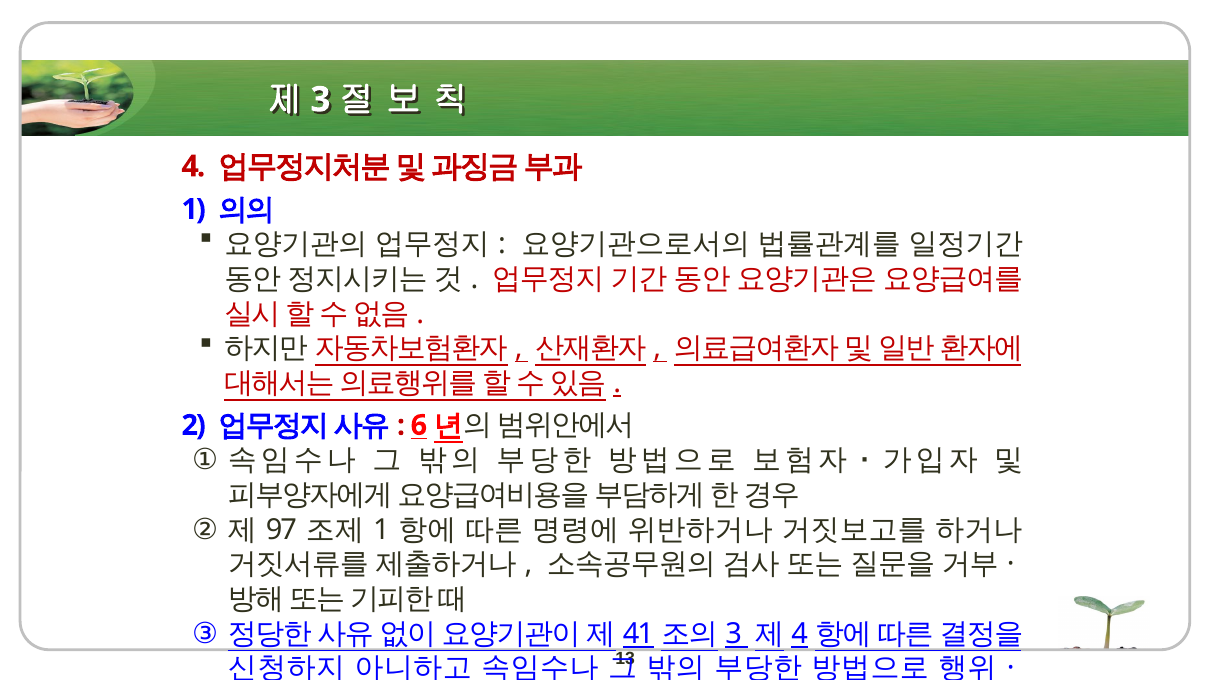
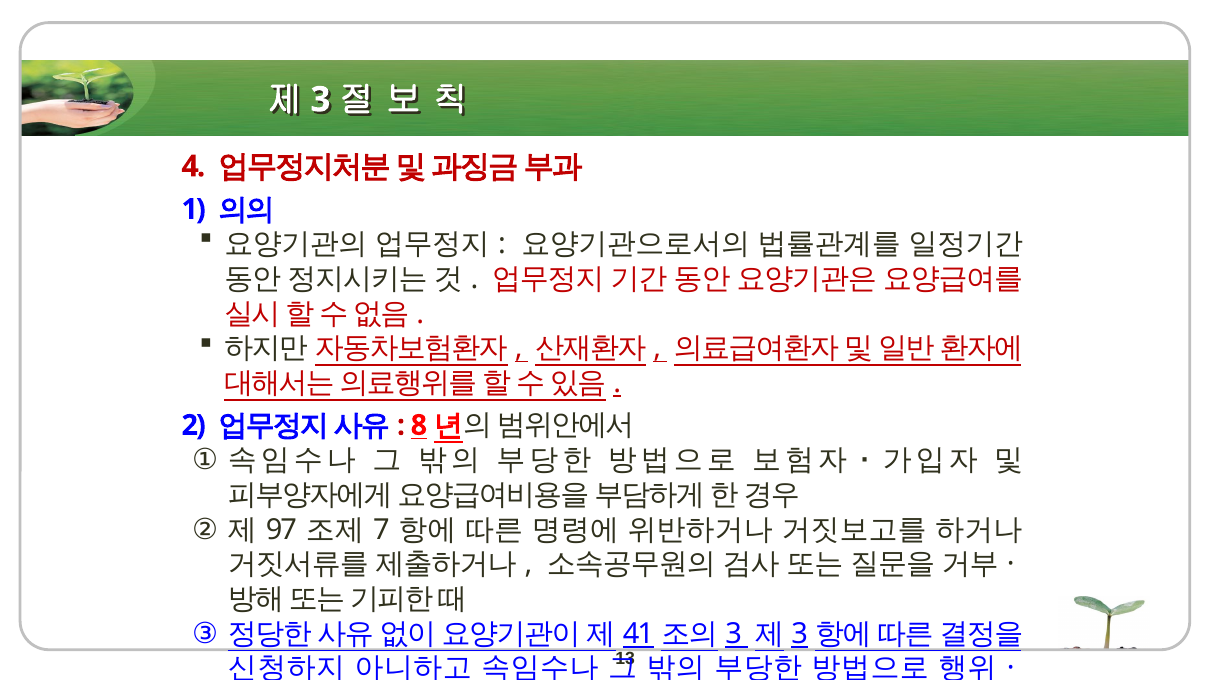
6: 6 -> 8
1 at (381, 530): 1 -> 7
4 at (800, 634): 4 -> 3
